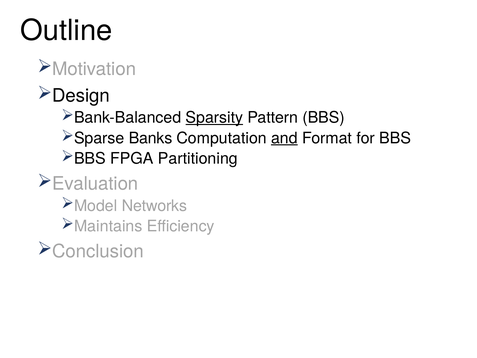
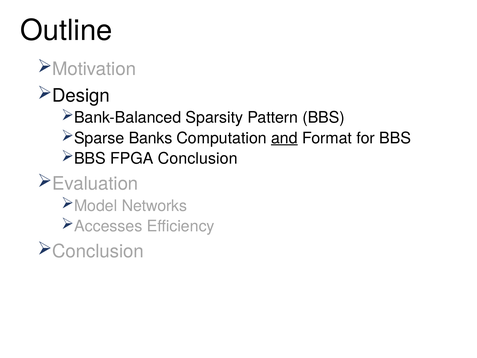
Sparsity underline: present -> none
FPGA Partitioning: Partitioning -> Conclusion
Maintains: Maintains -> Accesses
